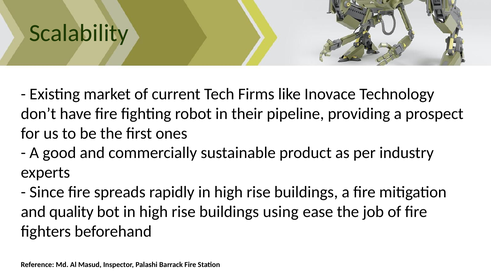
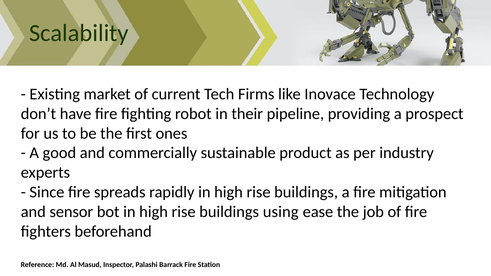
quality: quality -> sensor
